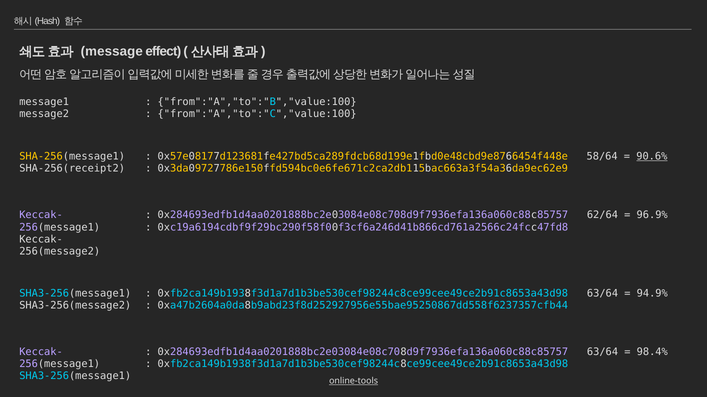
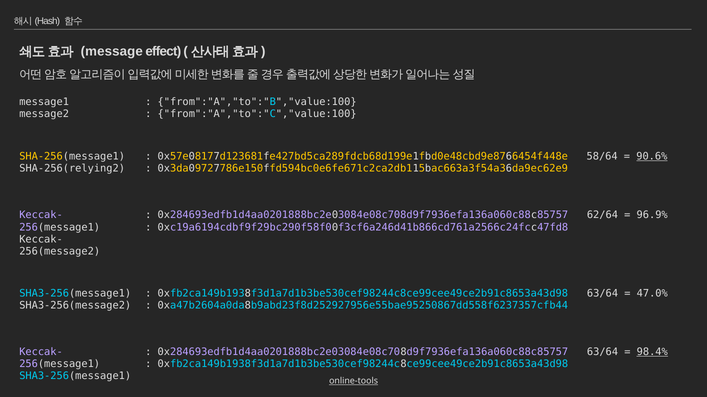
SHA-256(receipt2: SHA-256(receipt2 -> SHA-256(relying2
94.9%: 94.9% -> 47.0%
98.4% underline: none -> present
